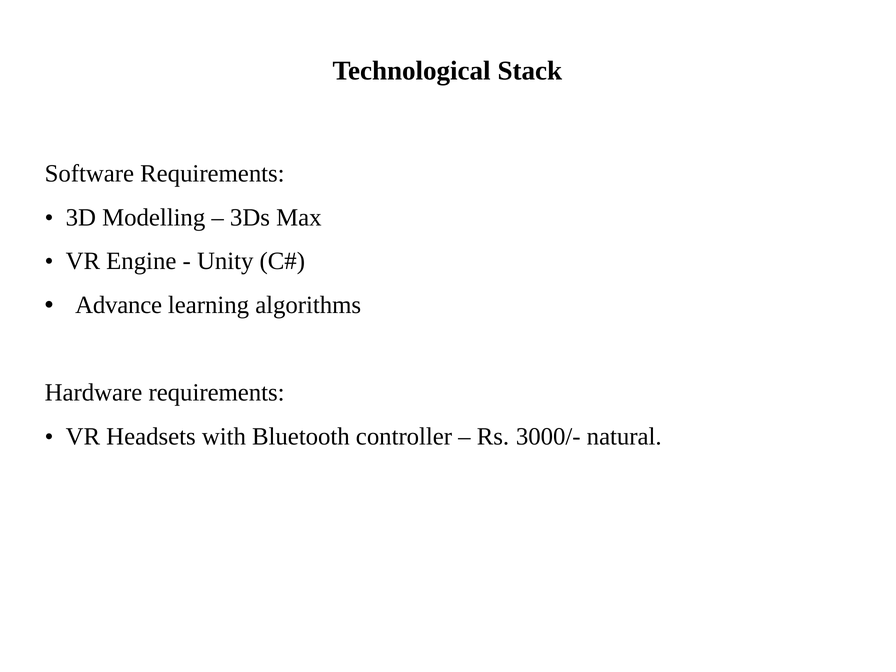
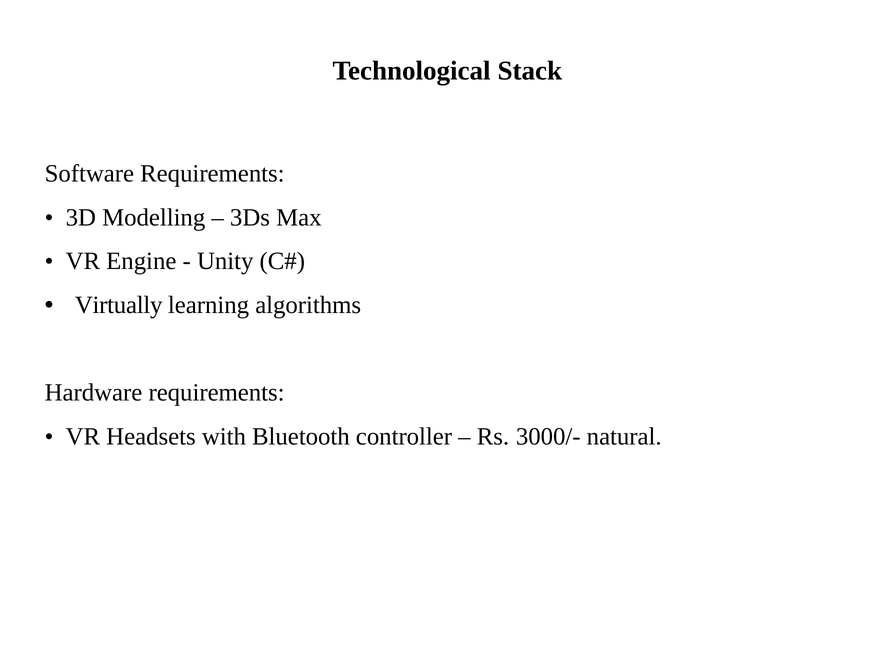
Advance: Advance -> Virtually
